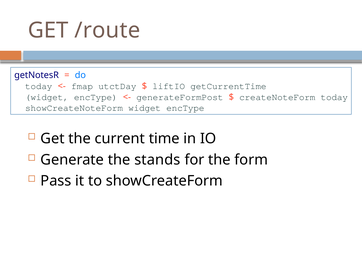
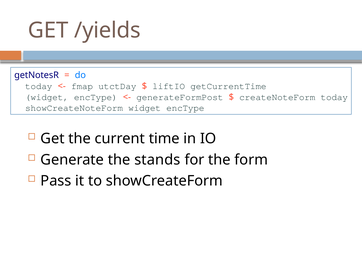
/route: /route -> /yields
